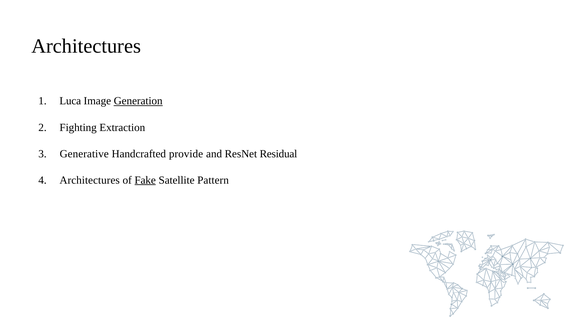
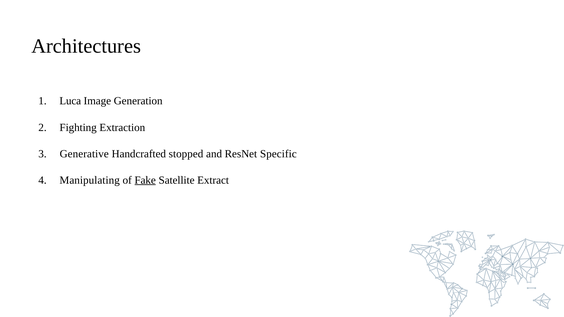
Generation underline: present -> none
provide: provide -> stopped
Residual: Residual -> Specific
Architectures at (90, 180): Architectures -> Manipulating
Pattern: Pattern -> Extract
